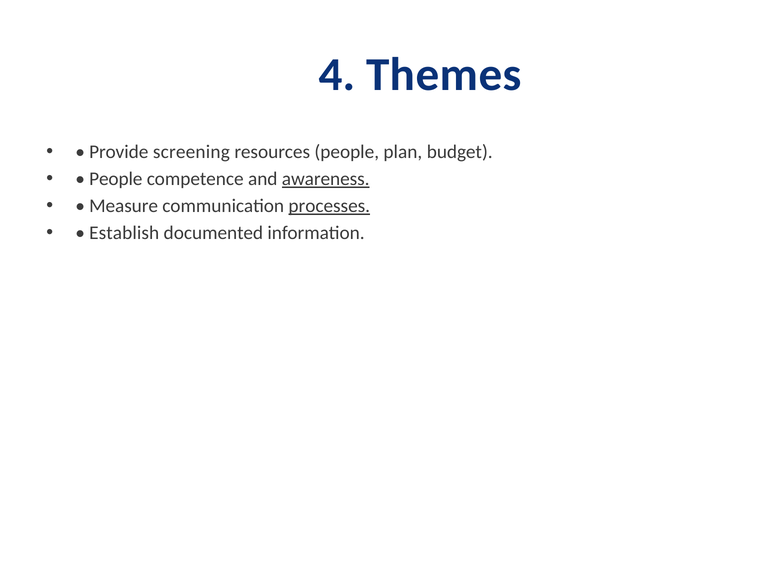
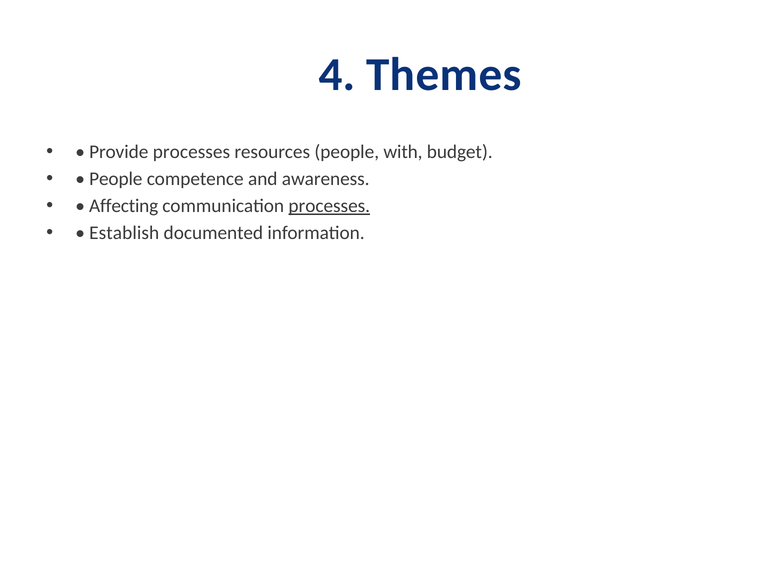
Provide screening: screening -> processes
plan: plan -> with
awareness underline: present -> none
Measure: Measure -> Affecting
